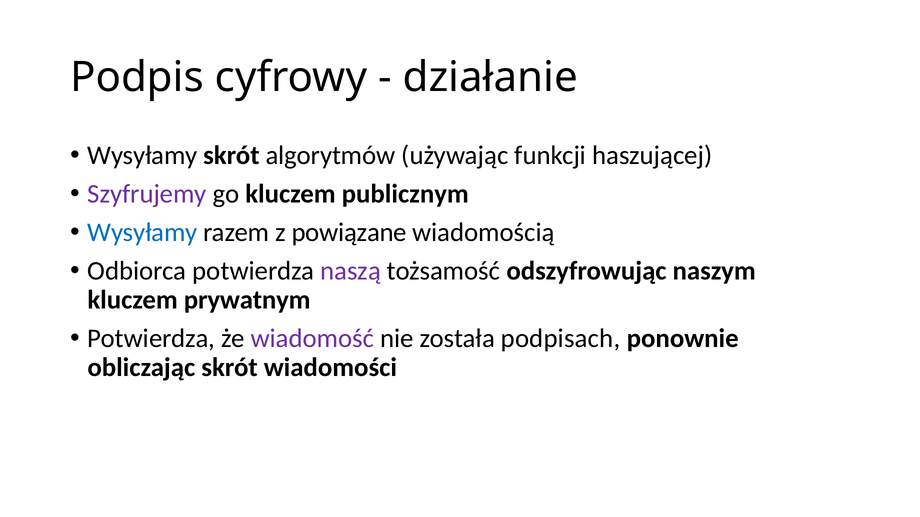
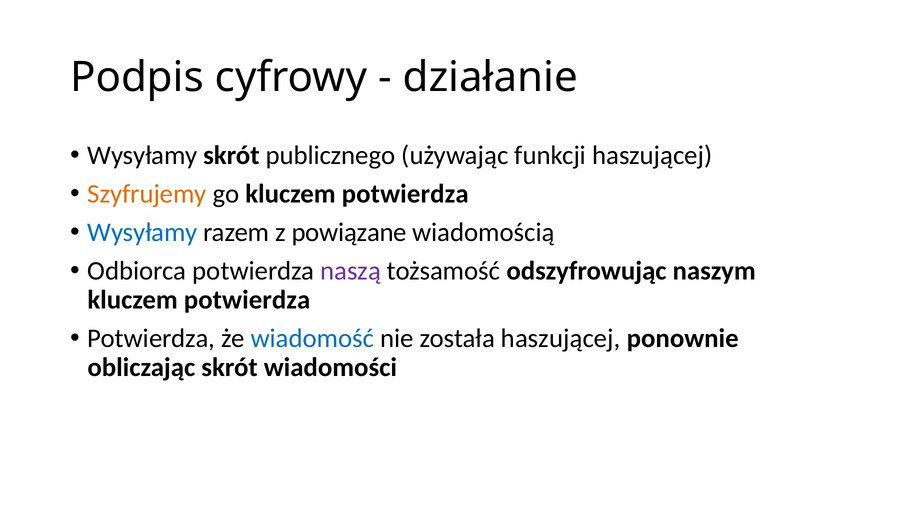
algorytmów: algorytmów -> publicznego
Szyfrujemy colour: purple -> orange
go kluczem publicznym: publicznym -> potwierdza
prywatnym at (247, 300): prywatnym -> potwierdza
wiadomość colour: purple -> blue
została podpisach: podpisach -> haszującej
